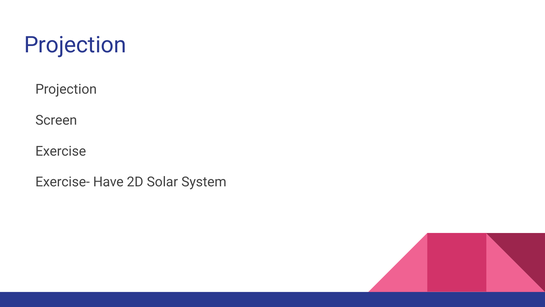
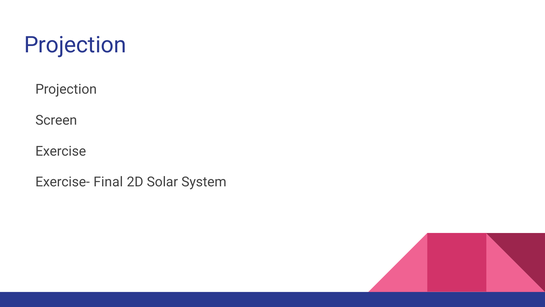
Have: Have -> Final
